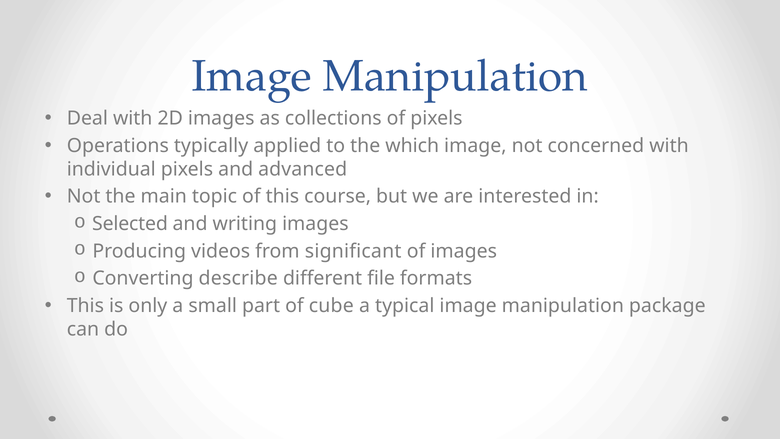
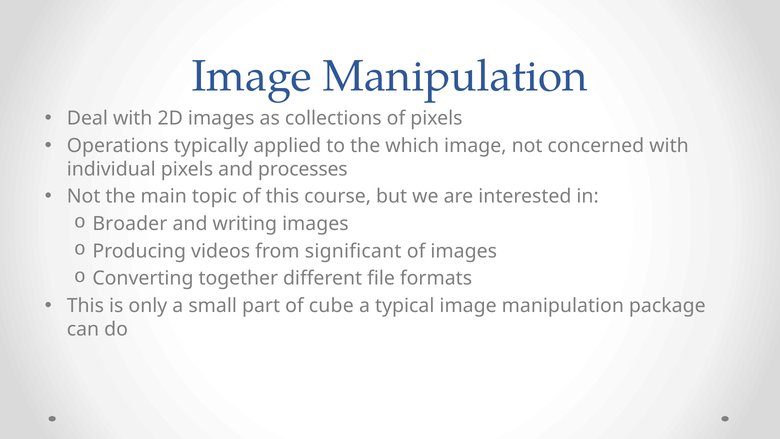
advanced: advanced -> processes
Selected: Selected -> Broader
describe: describe -> together
